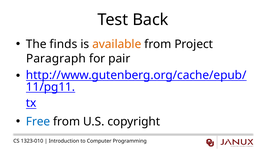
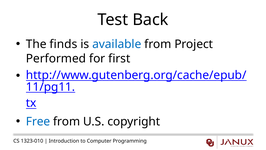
available colour: orange -> blue
Paragraph: Paragraph -> Performed
pair: pair -> first
